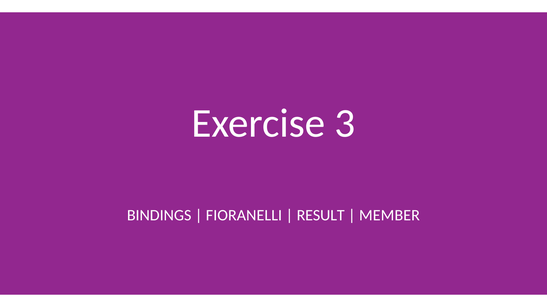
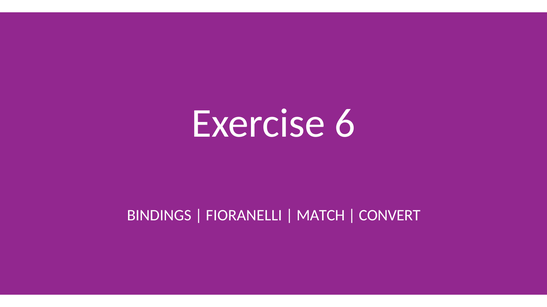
3: 3 -> 6
RESULT: RESULT -> MATCH
MEMBER: MEMBER -> CONVERT
